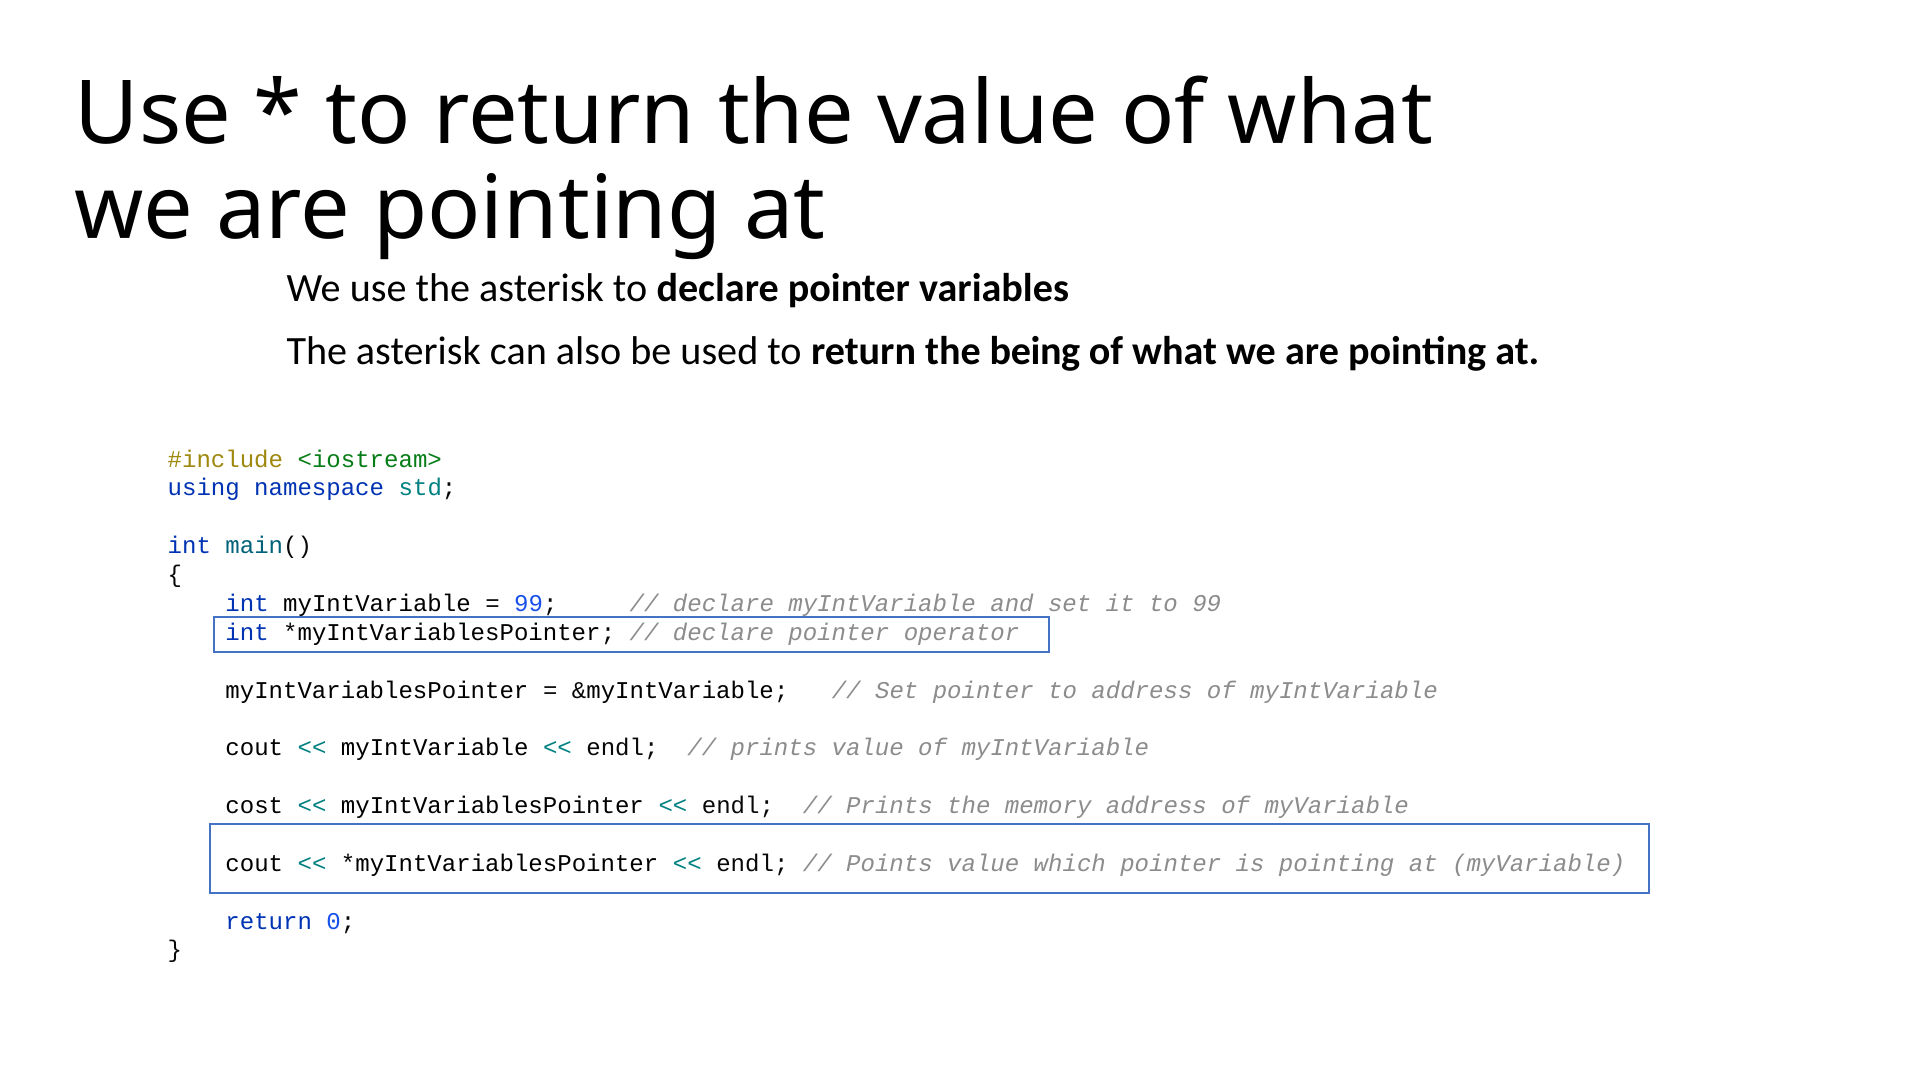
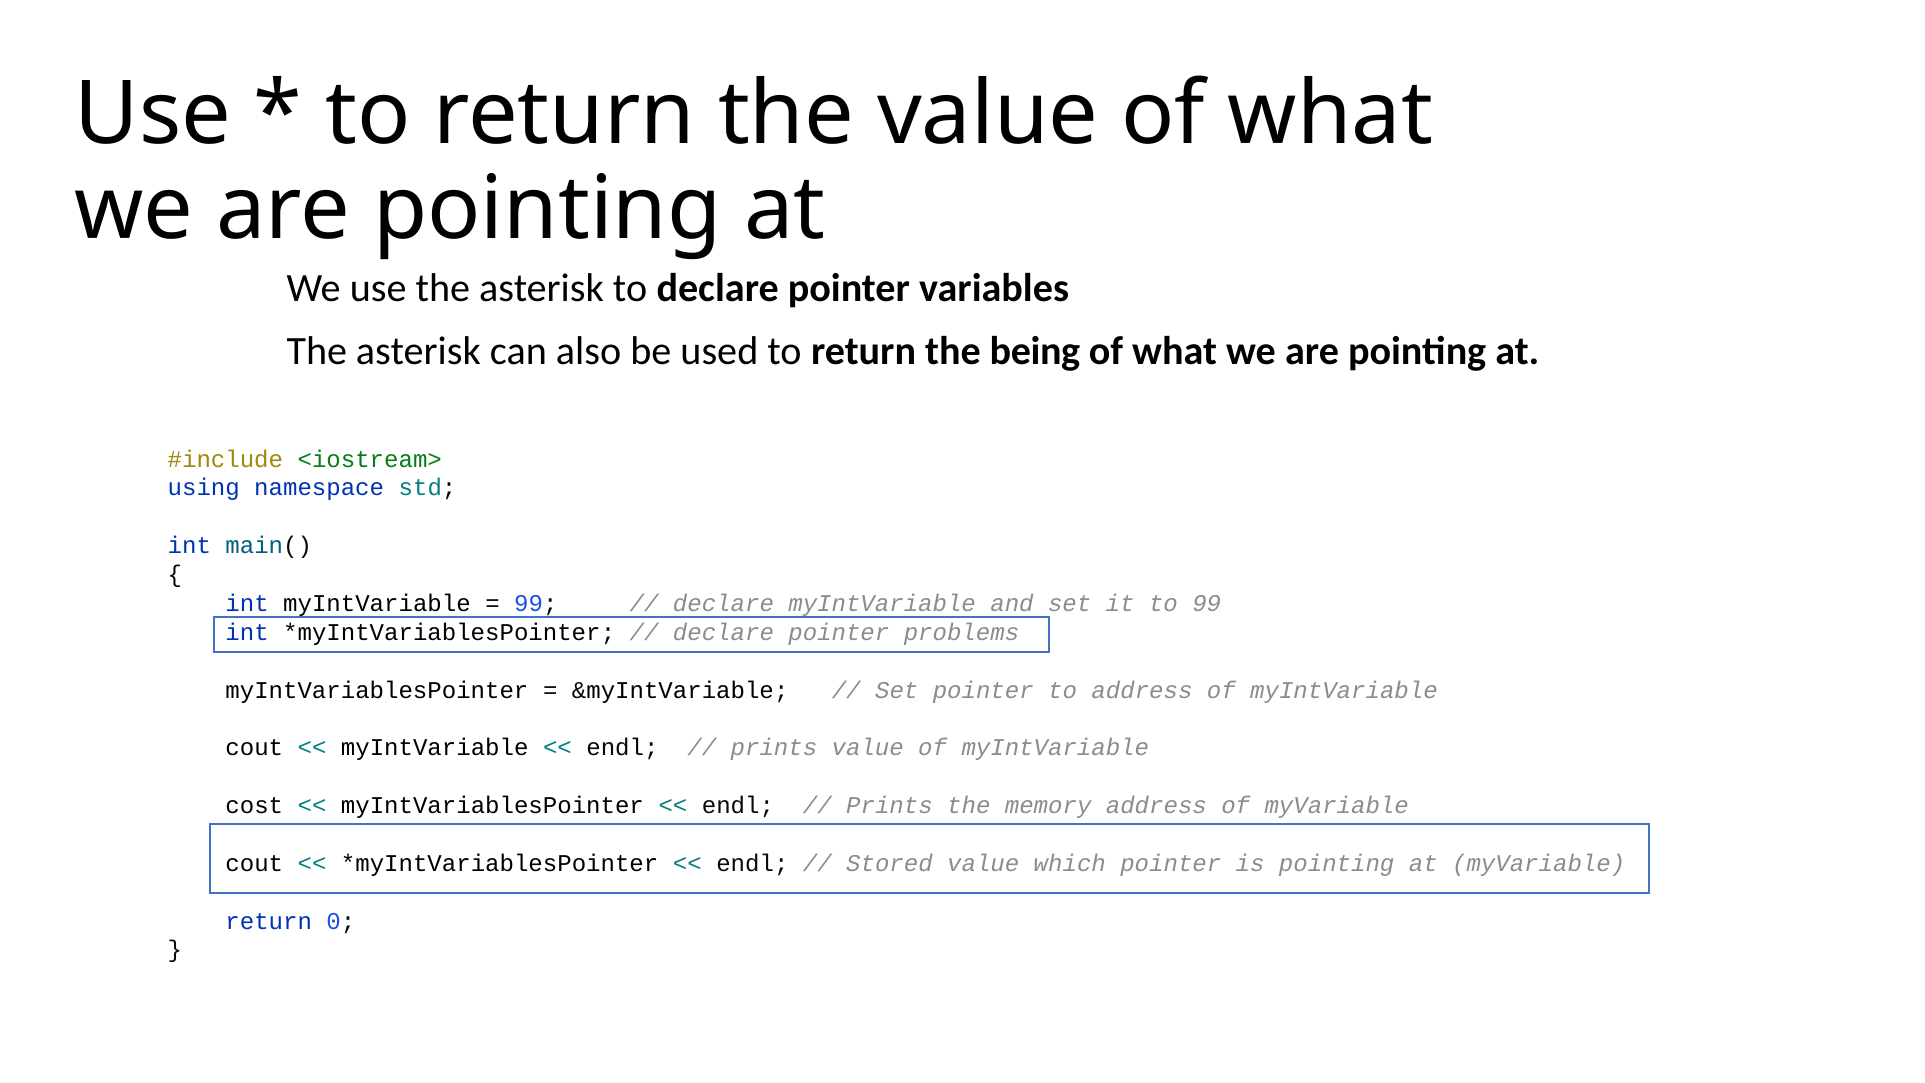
operator: operator -> problems
Points: Points -> Stored
